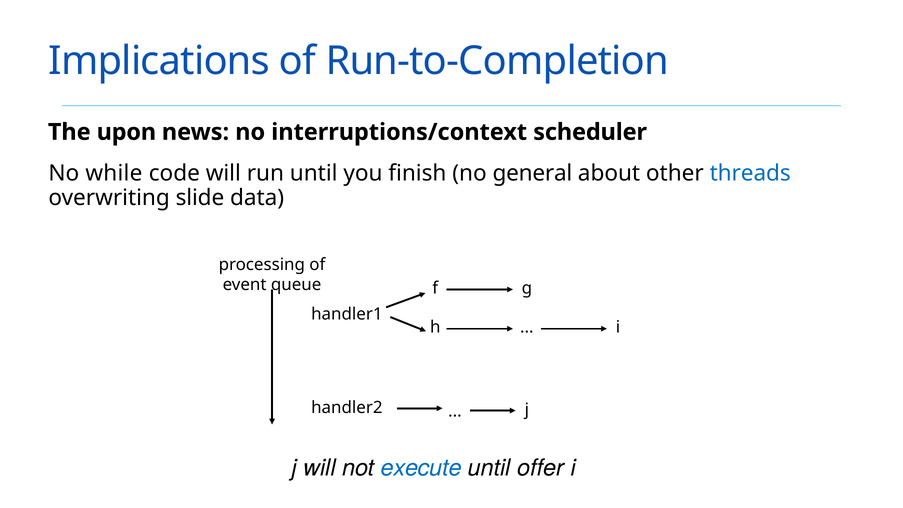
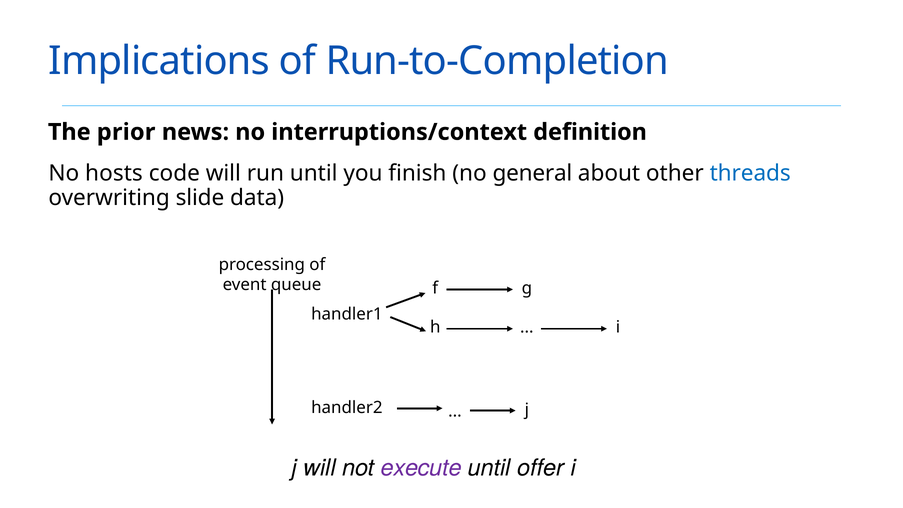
upon: upon -> prior
scheduler: scheduler -> definition
while: while -> hosts
execute colour: blue -> purple
